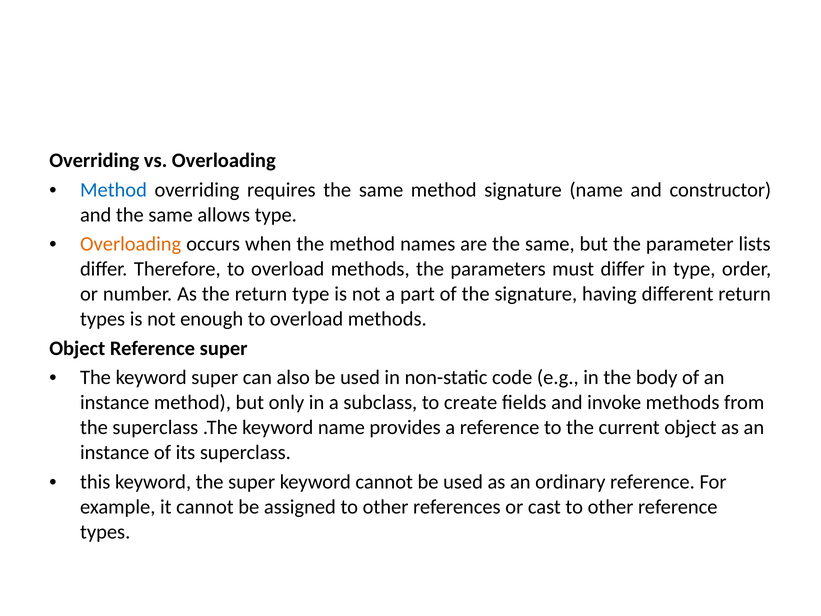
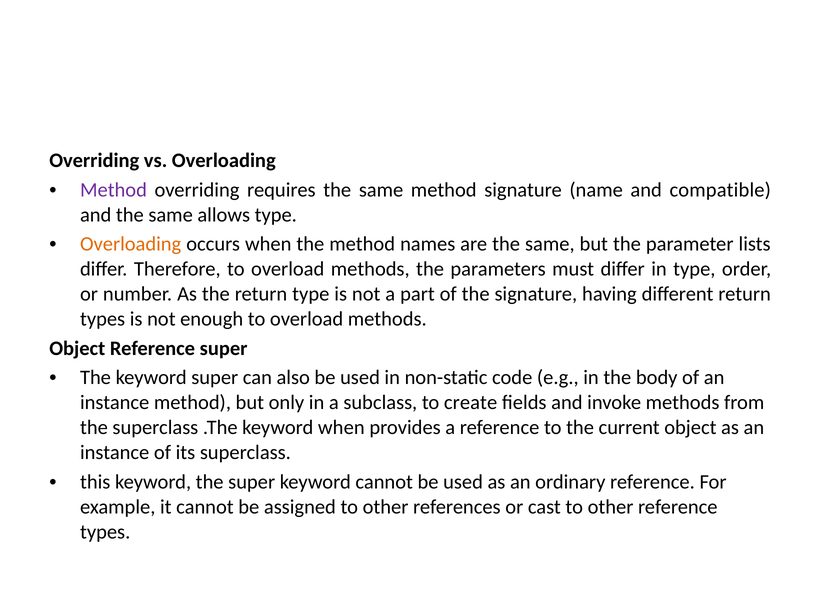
Method at (114, 190) colour: blue -> purple
constructor: constructor -> compatible
keyword name: name -> when
